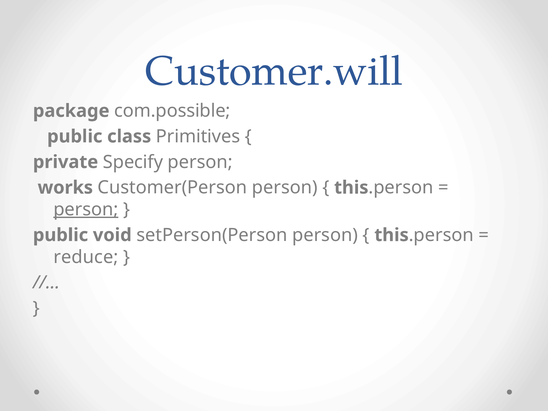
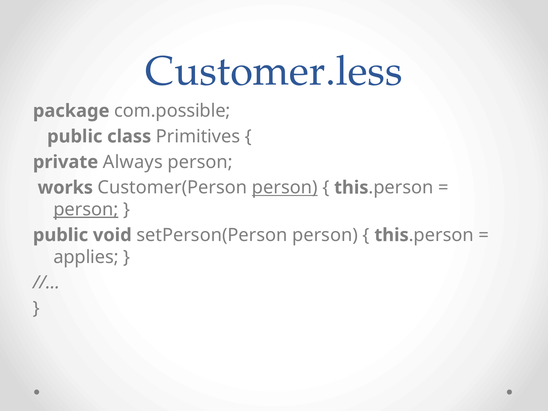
Customer.will: Customer.will -> Customer.less
Specify: Specify -> Always
person at (285, 188) underline: none -> present
reduce: reduce -> applies
